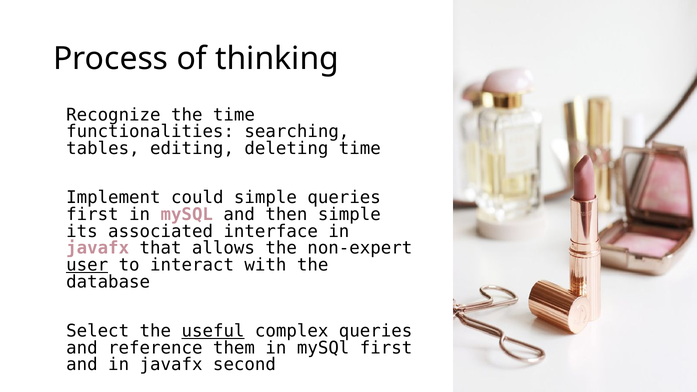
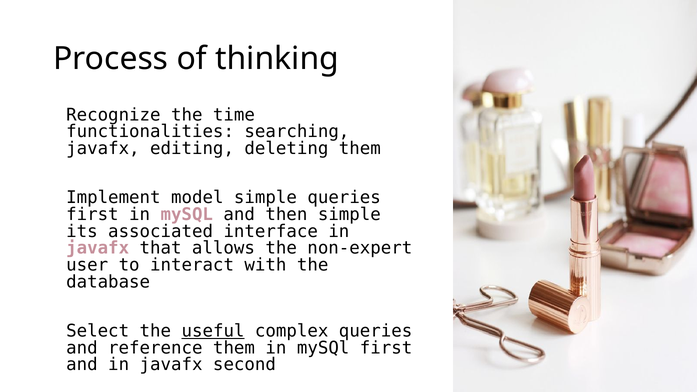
tables at (103, 149): tables -> javafx
deleting time: time -> them
could: could -> model
user underline: present -> none
